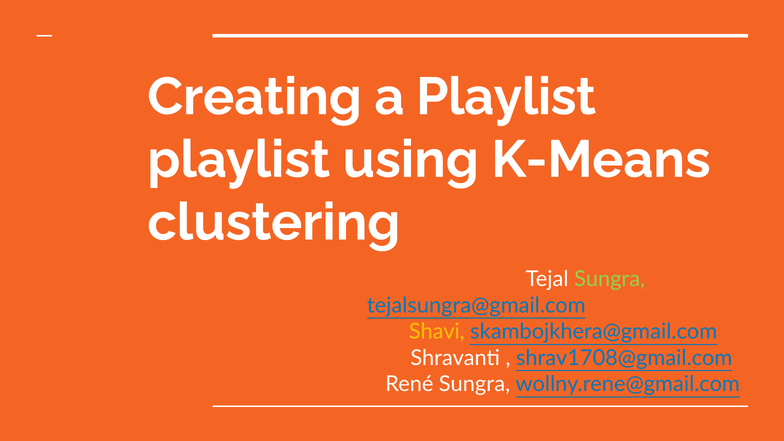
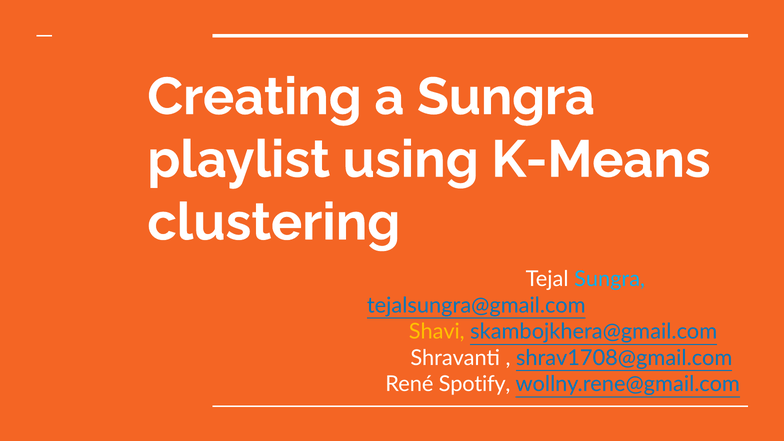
a Playlist: Playlist -> Sungra
Sungra at (610, 279) colour: light green -> light blue
René Sungra: Sungra -> Spotify
